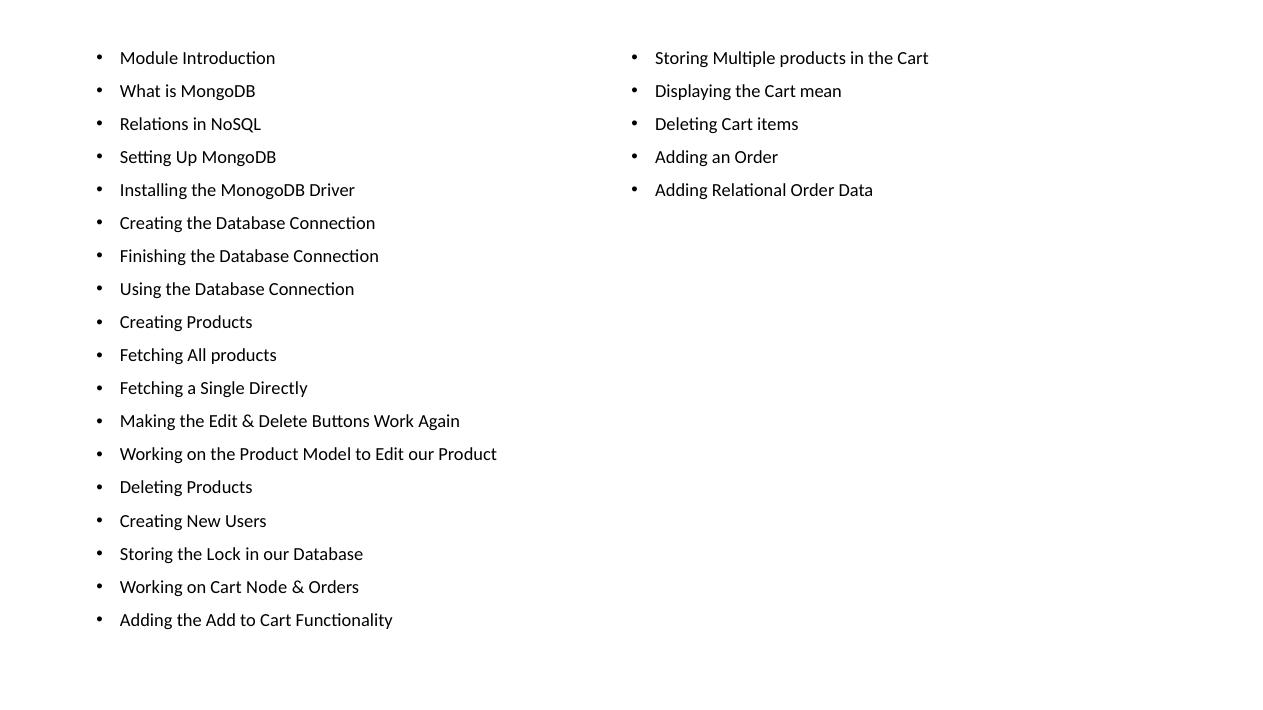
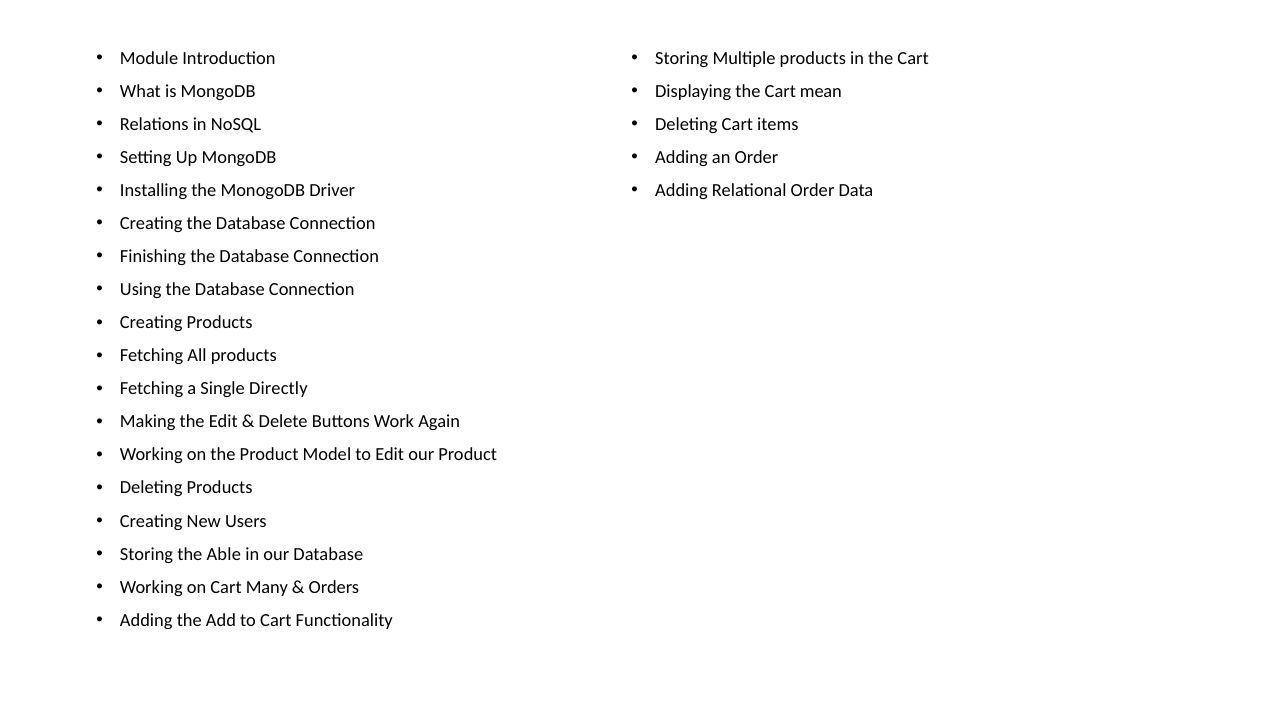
Lock: Lock -> Able
Node: Node -> Many
